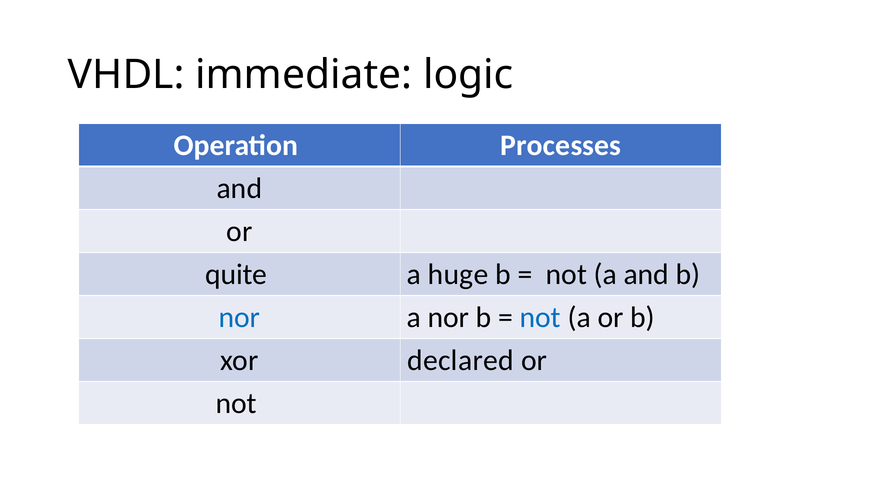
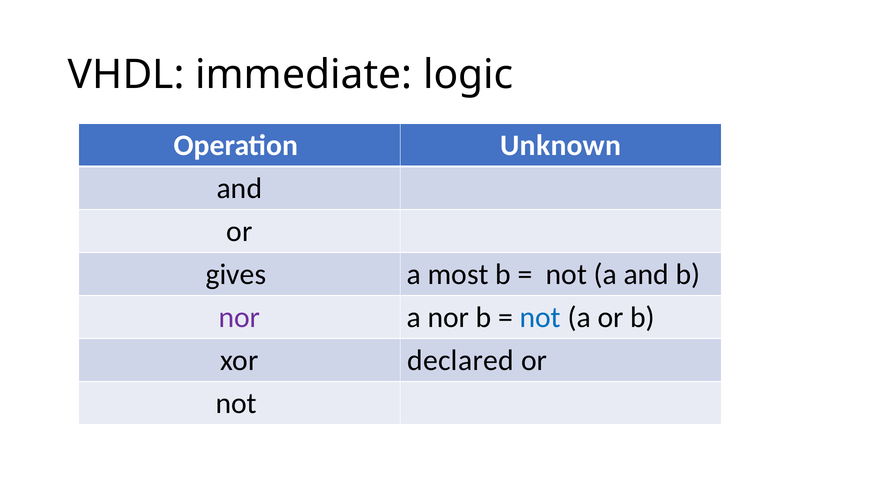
Processes: Processes -> Unknown
quite: quite -> gives
huge: huge -> most
nor at (239, 317) colour: blue -> purple
